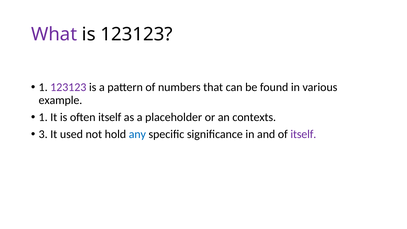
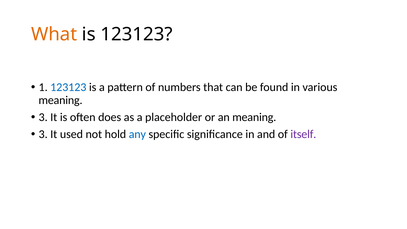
What colour: purple -> orange
123123 at (68, 87) colour: purple -> blue
example at (60, 100): example -> meaning
1 at (43, 117): 1 -> 3
often itself: itself -> does
an contexts: contexts -> meaning
